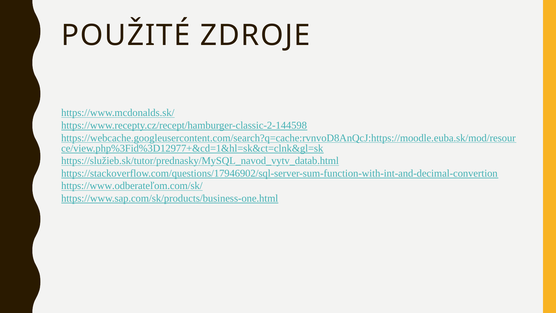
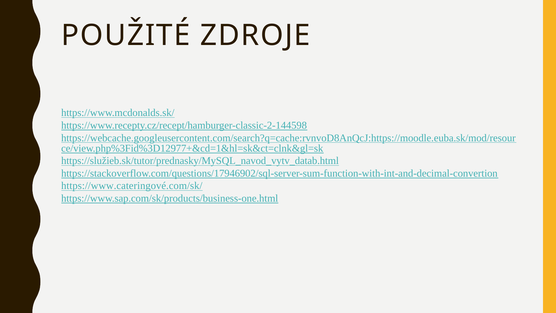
https://www.odberateľom.com/sk/: https://www.odberateľom.com/sk/ -> https://www.cateringové.com/sk/
